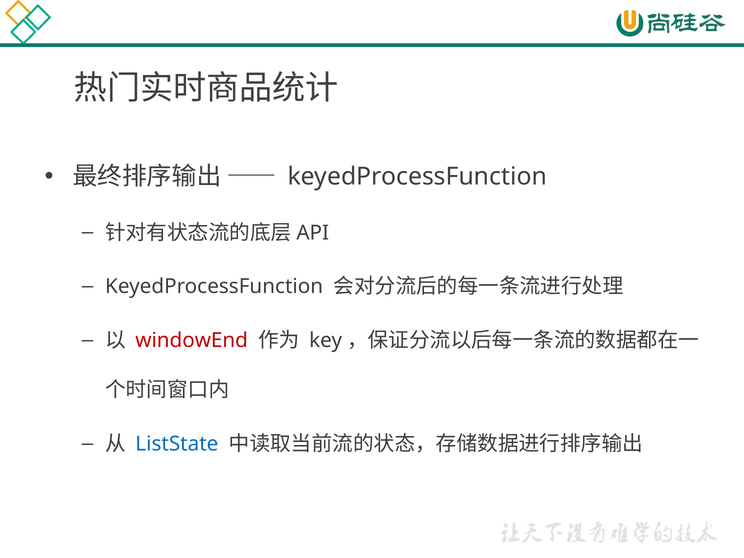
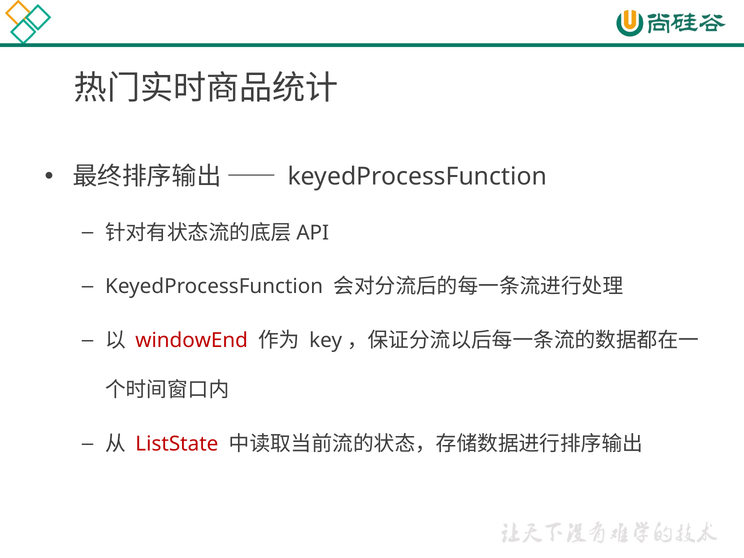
ListState colour: blue -> red
